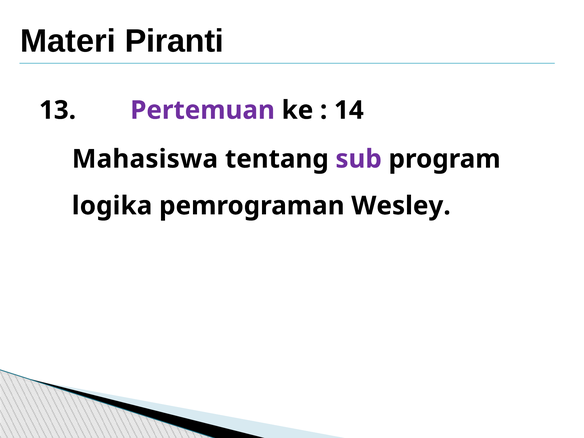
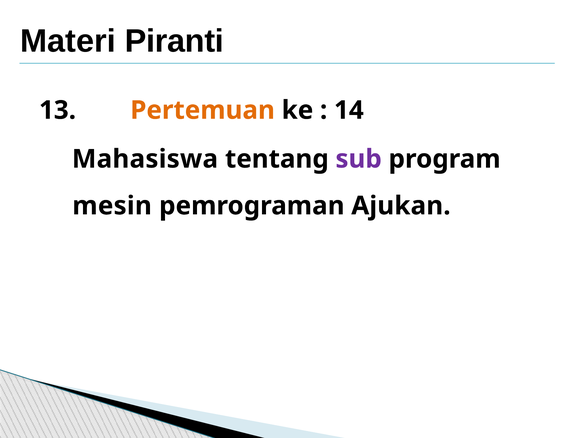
Pertemuan colour: purple -> orange
logika: logika -> mesin
Wesley: Wesley -> Ajukan
